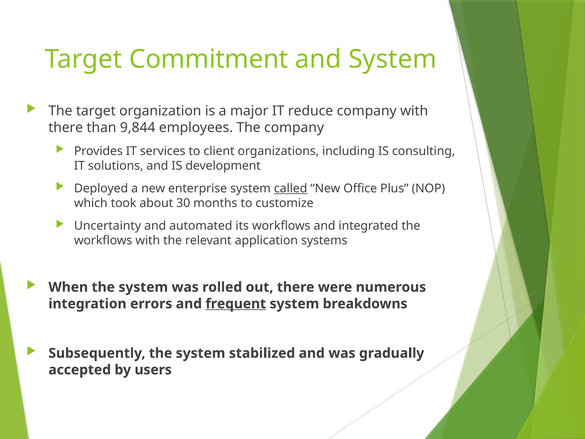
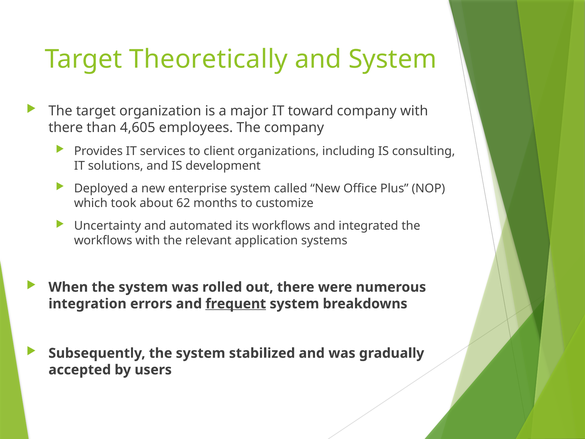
Commitment: Commitment -> Theoretically
reduce: reduce -> toward
9,844: 9,844 -> 4,605
called underline: present -> none
30: 30 -> 62
